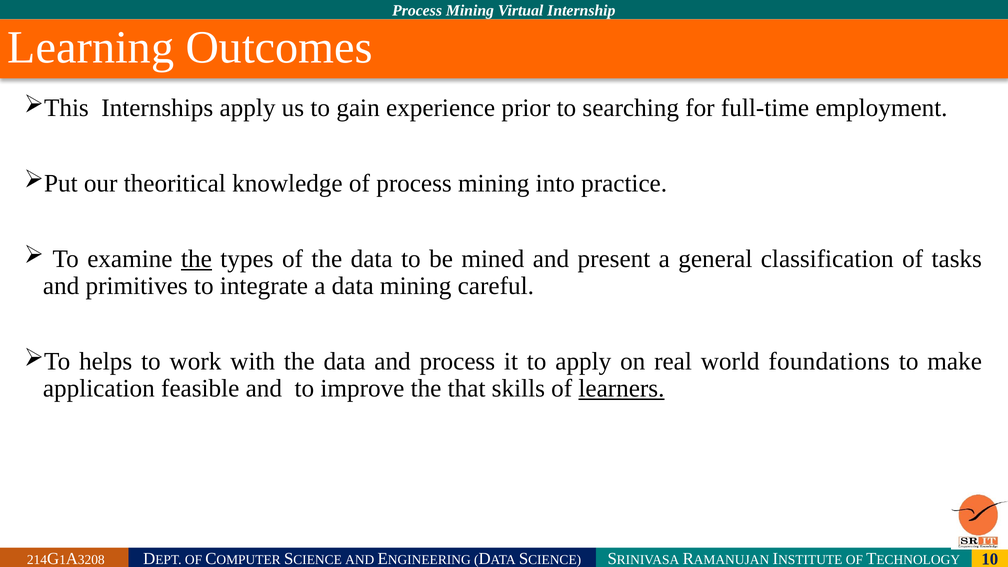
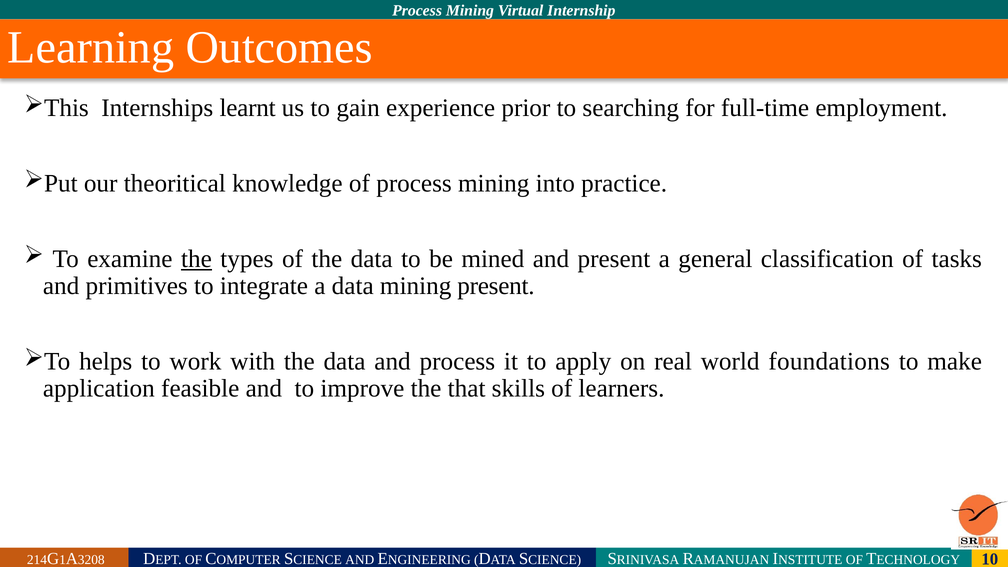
Internships apply: apply -> learnt
mining careful: careful -> present
learners underline: present -> none
